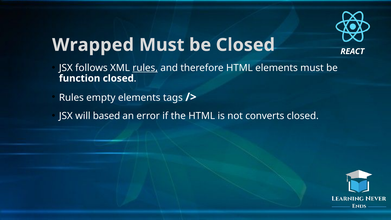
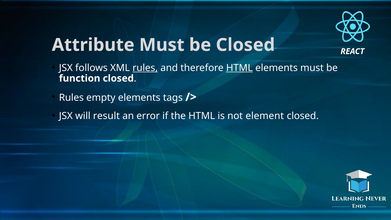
Wrapped: Wrapped -> Attribute
HTML at (239, 68) underline: none -> present
based: based -> result
converts: converts -> element
